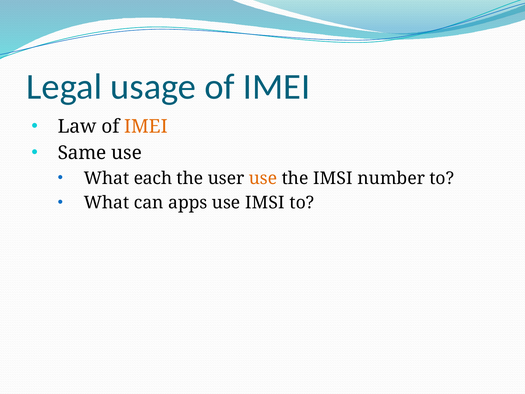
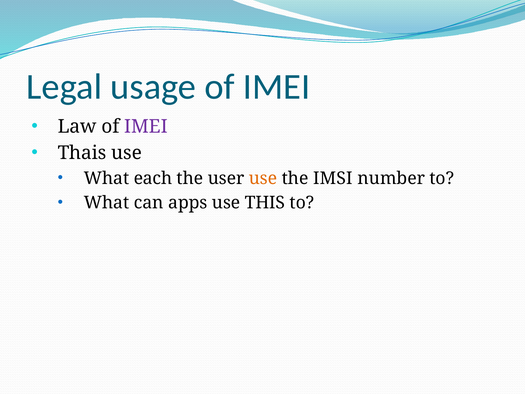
IMEI at (146, 126) colour: orange -> purple
Same: Same -> Thais
use IMSI: IMSI -> THIS
